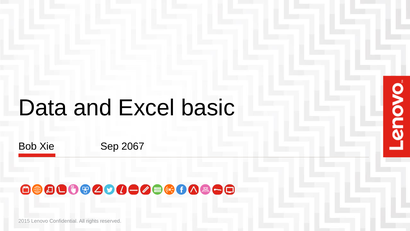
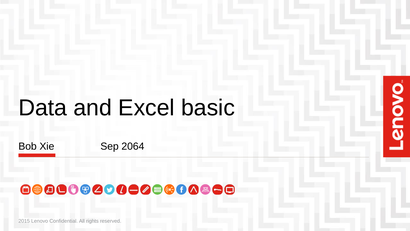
2067: 2067 -> 2064
